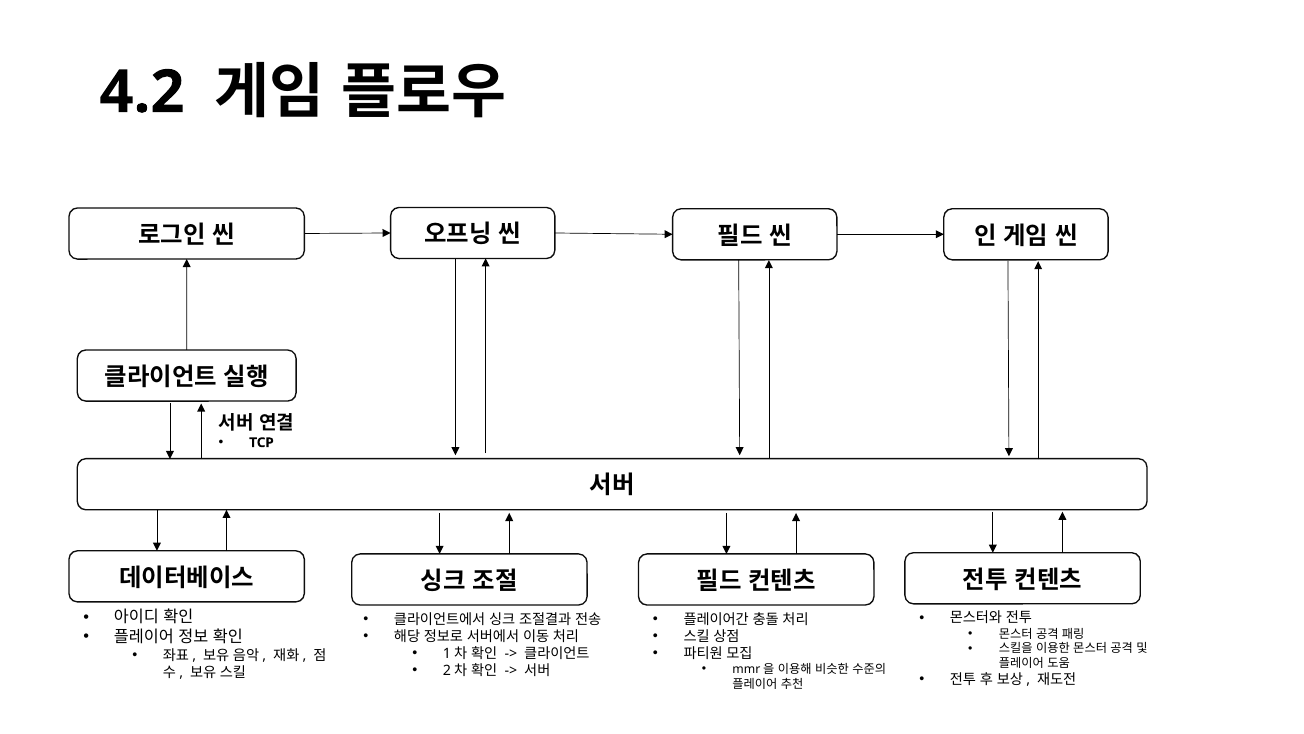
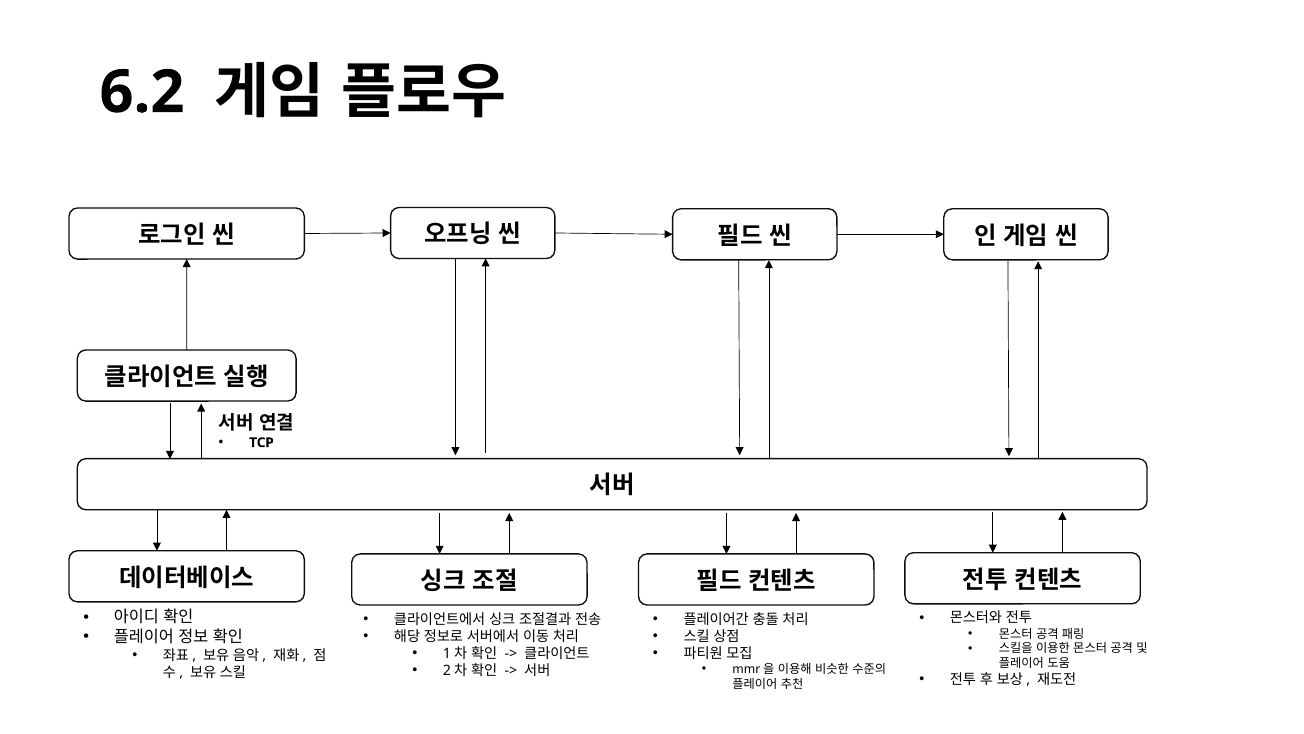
4.2: 4.2 -> 6.2
